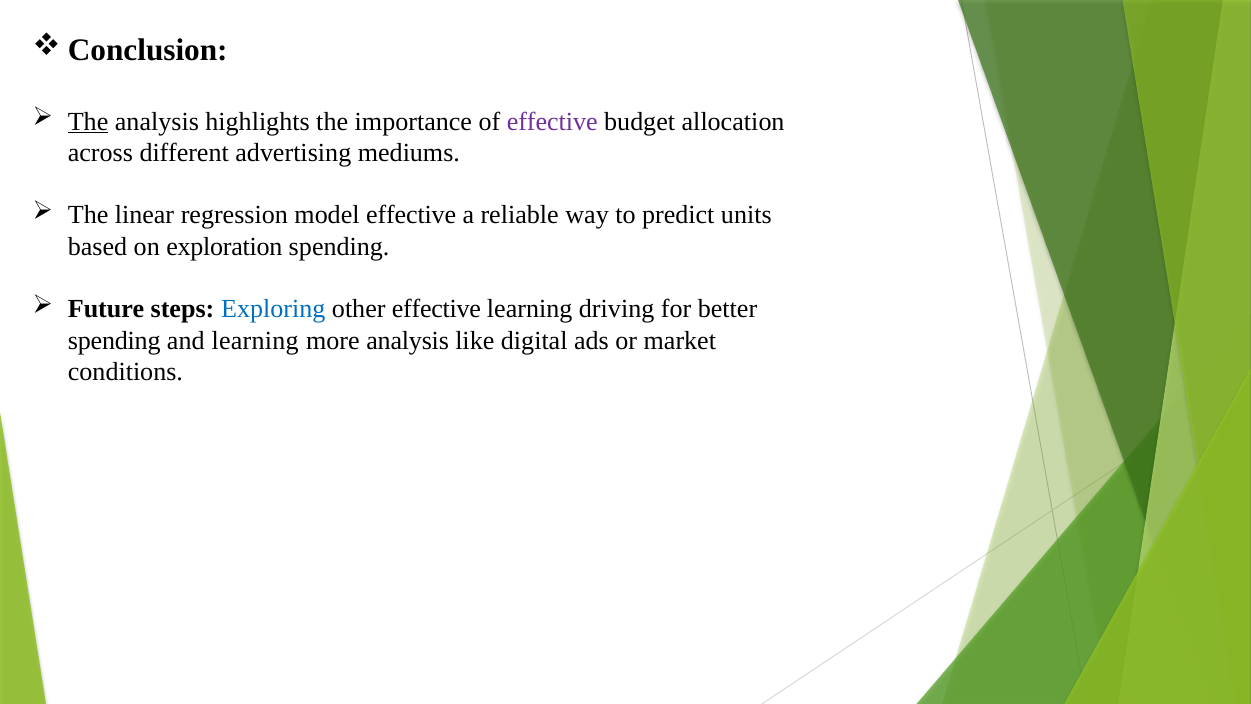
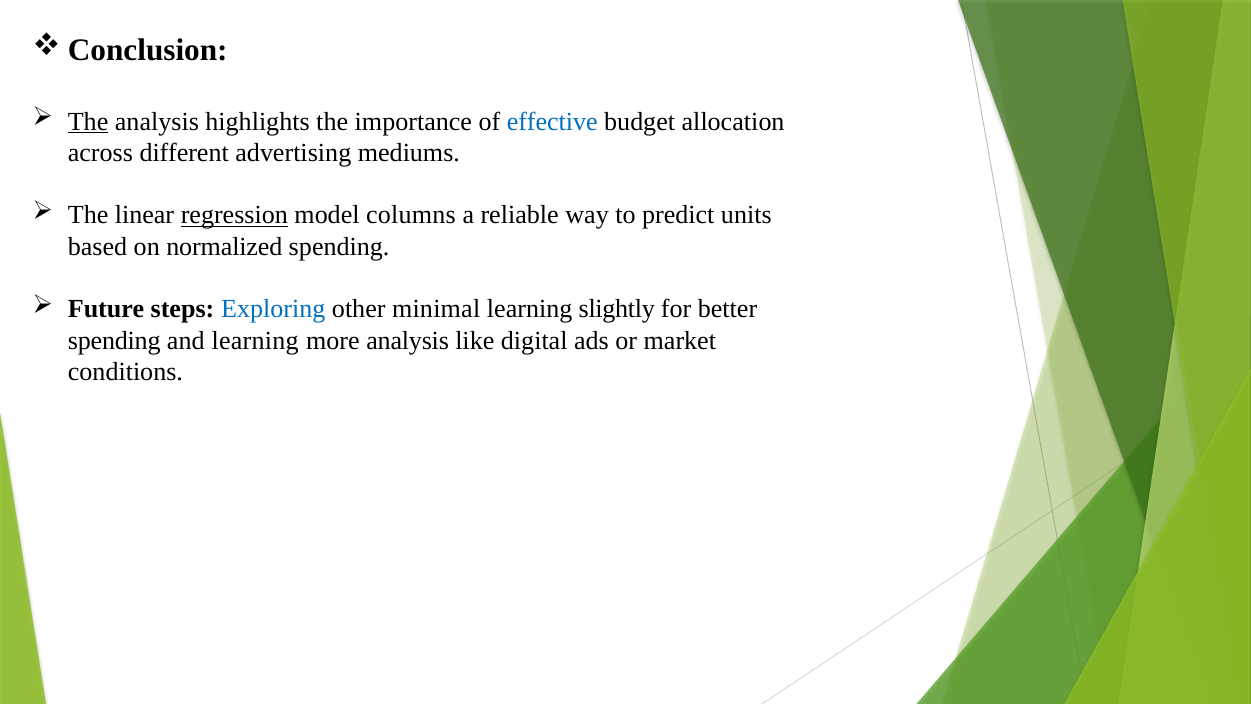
effective at (552, 121) colour: purple -> blue
regression underline: none -> present
model effective: effective -> columns
exploration: exploration -> normalized
other effective: effective -> minimal
driving: driving -> slightly
